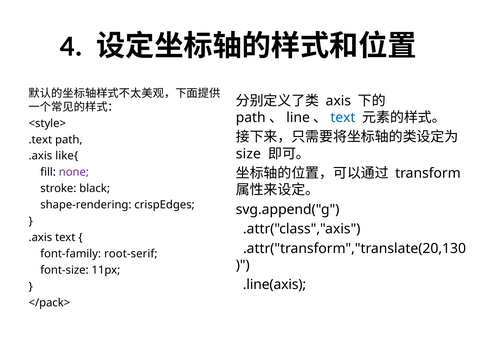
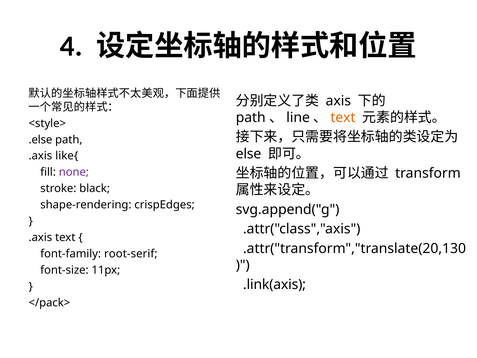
text at (343, 117) colour: blue -> orange
.text: .text -> .else
size: size -> else
.line(axis: .line(axis -> .link(axis
